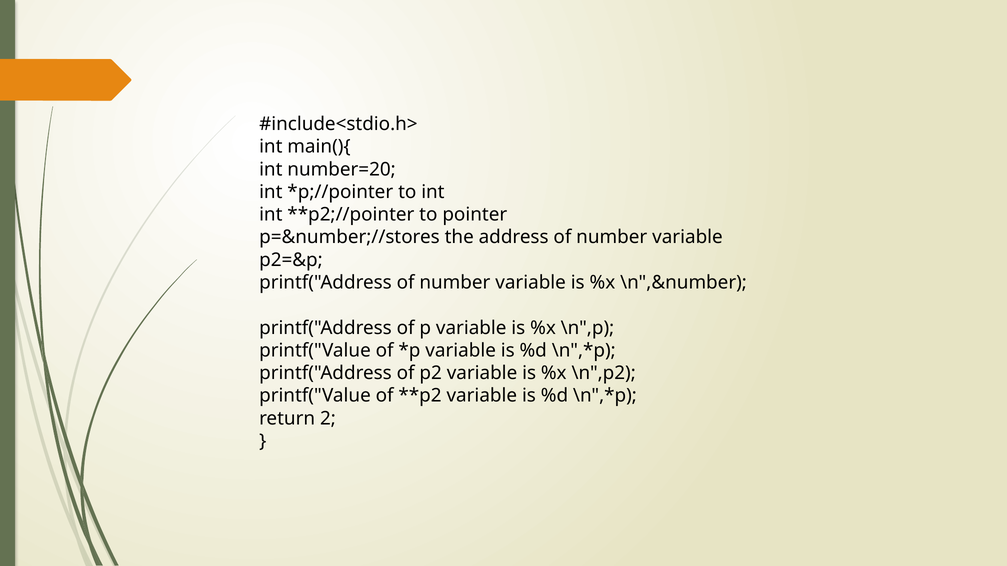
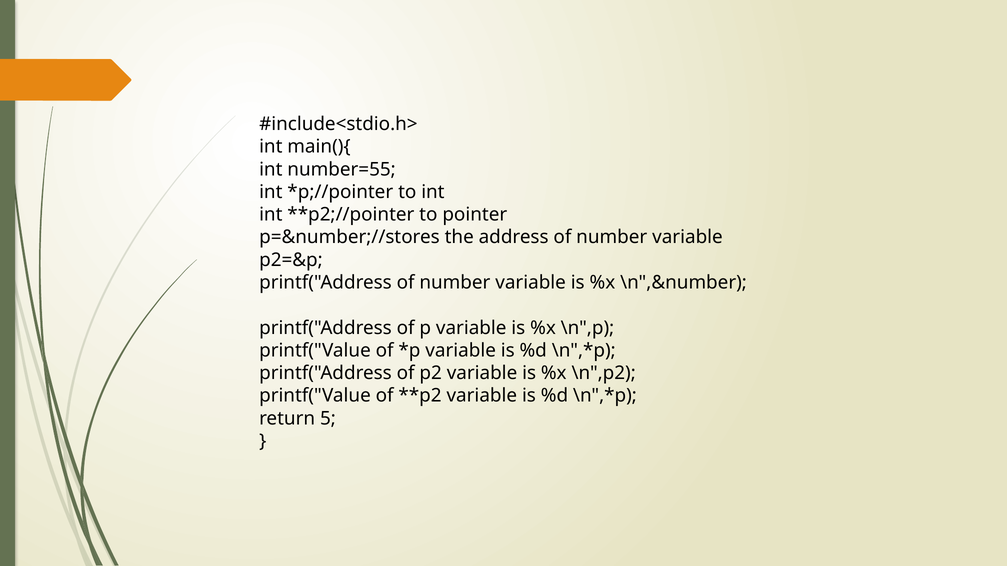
number=20: number=20 -> number=55
2: 2 -> 5
